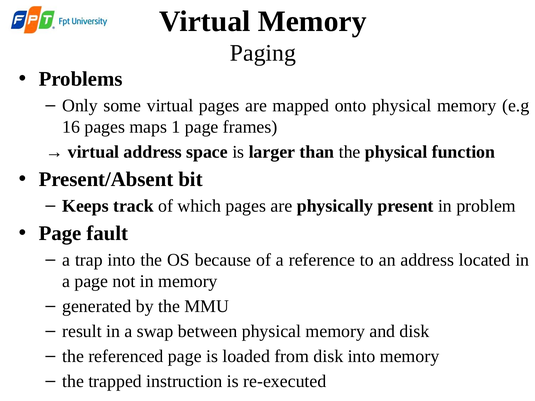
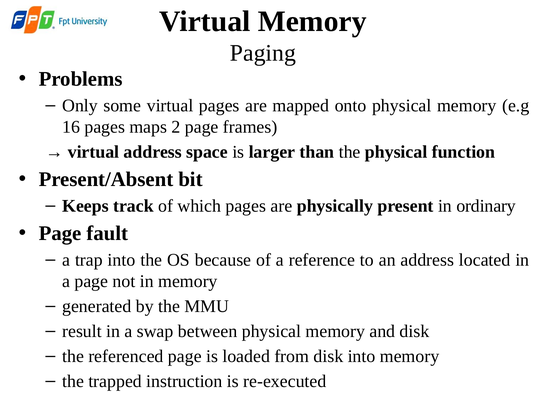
1: 1 -> 2
problem: problem -> ordinary
